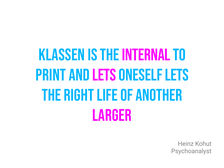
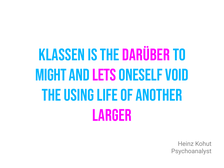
internal: internal -> darüber
print: print -> might
oneself lets: lets -> void
right: right -> using
